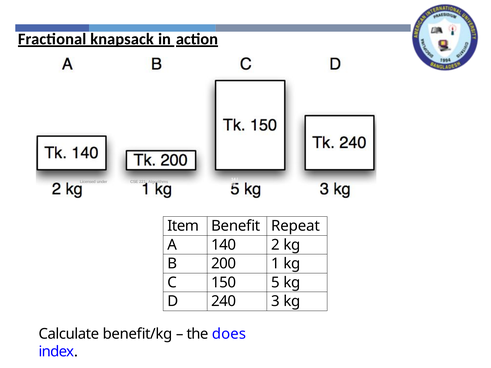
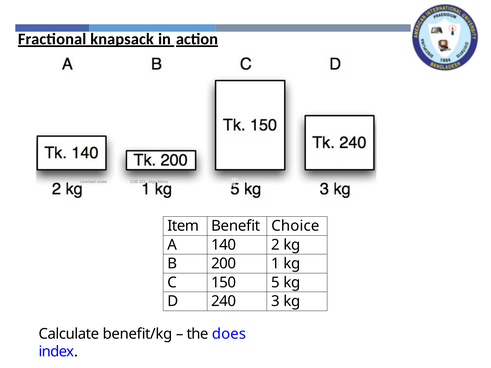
Repeat: Repeat -> Choice
